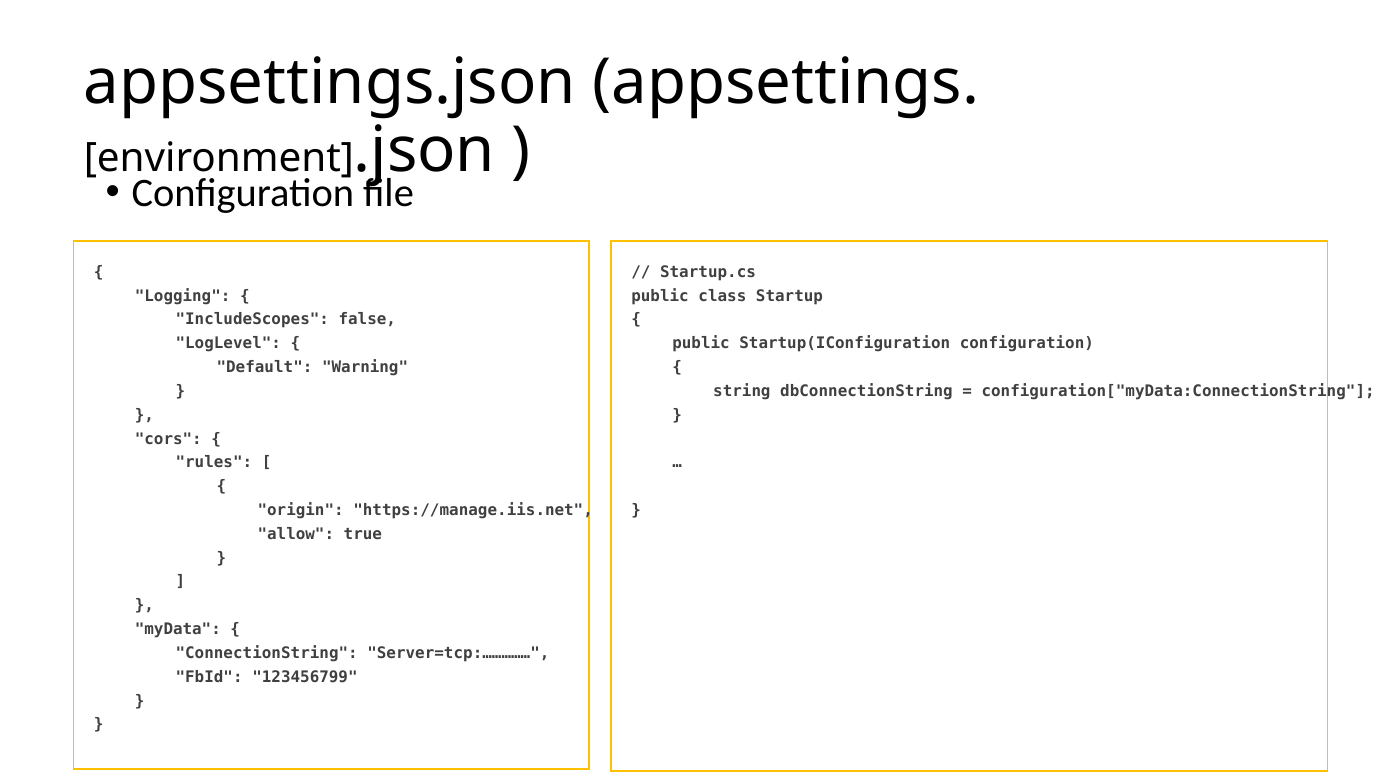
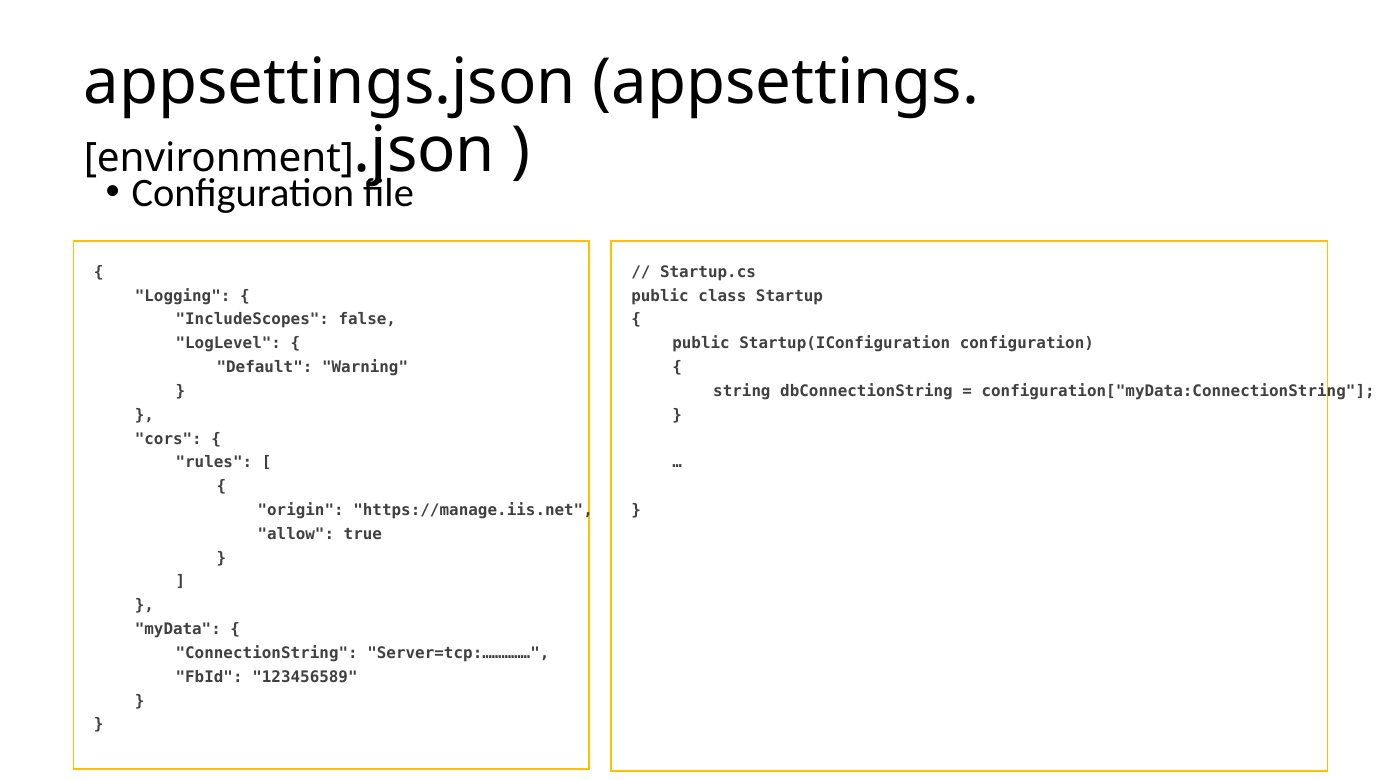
123456799: 123456799 -> 123456589
